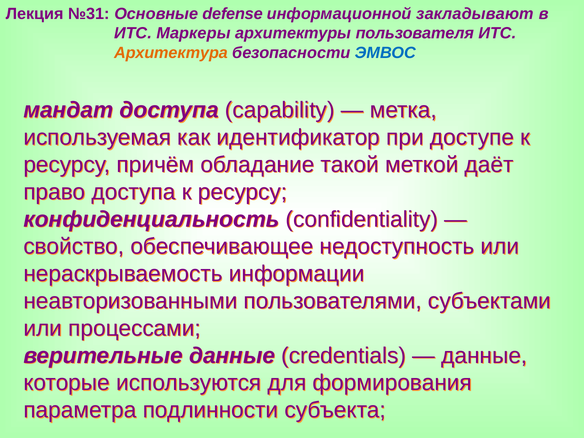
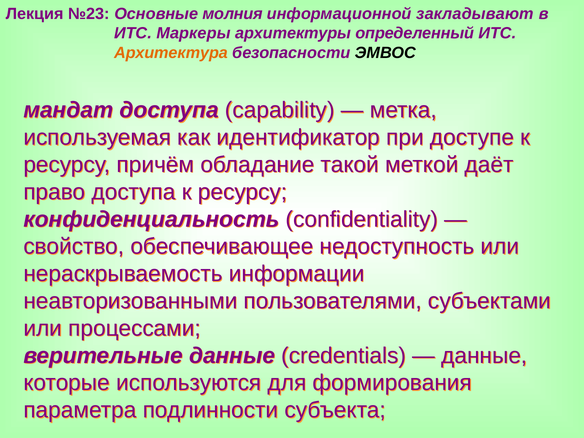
№31: №31 -> №23
defense: defense -> молния
пользователя: пользователя -> определенный
ЭМВОС colour: blue -> black
